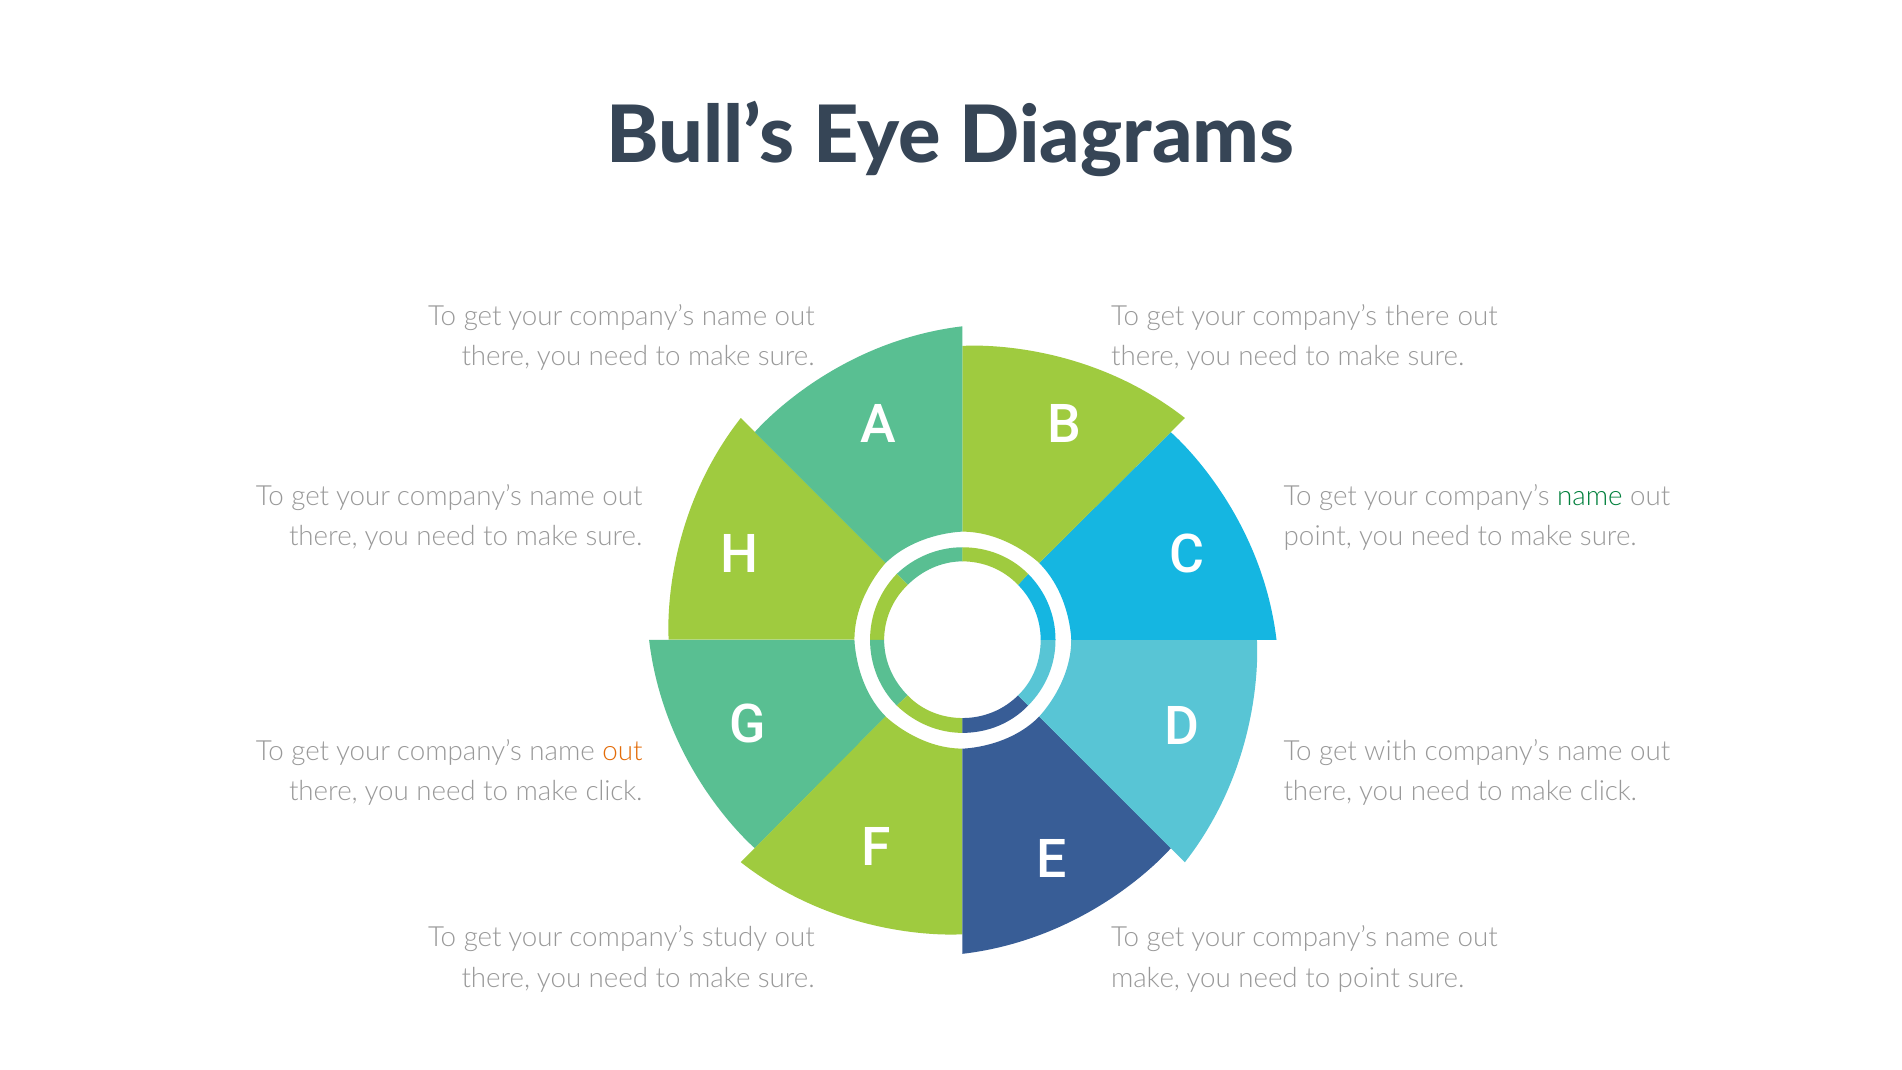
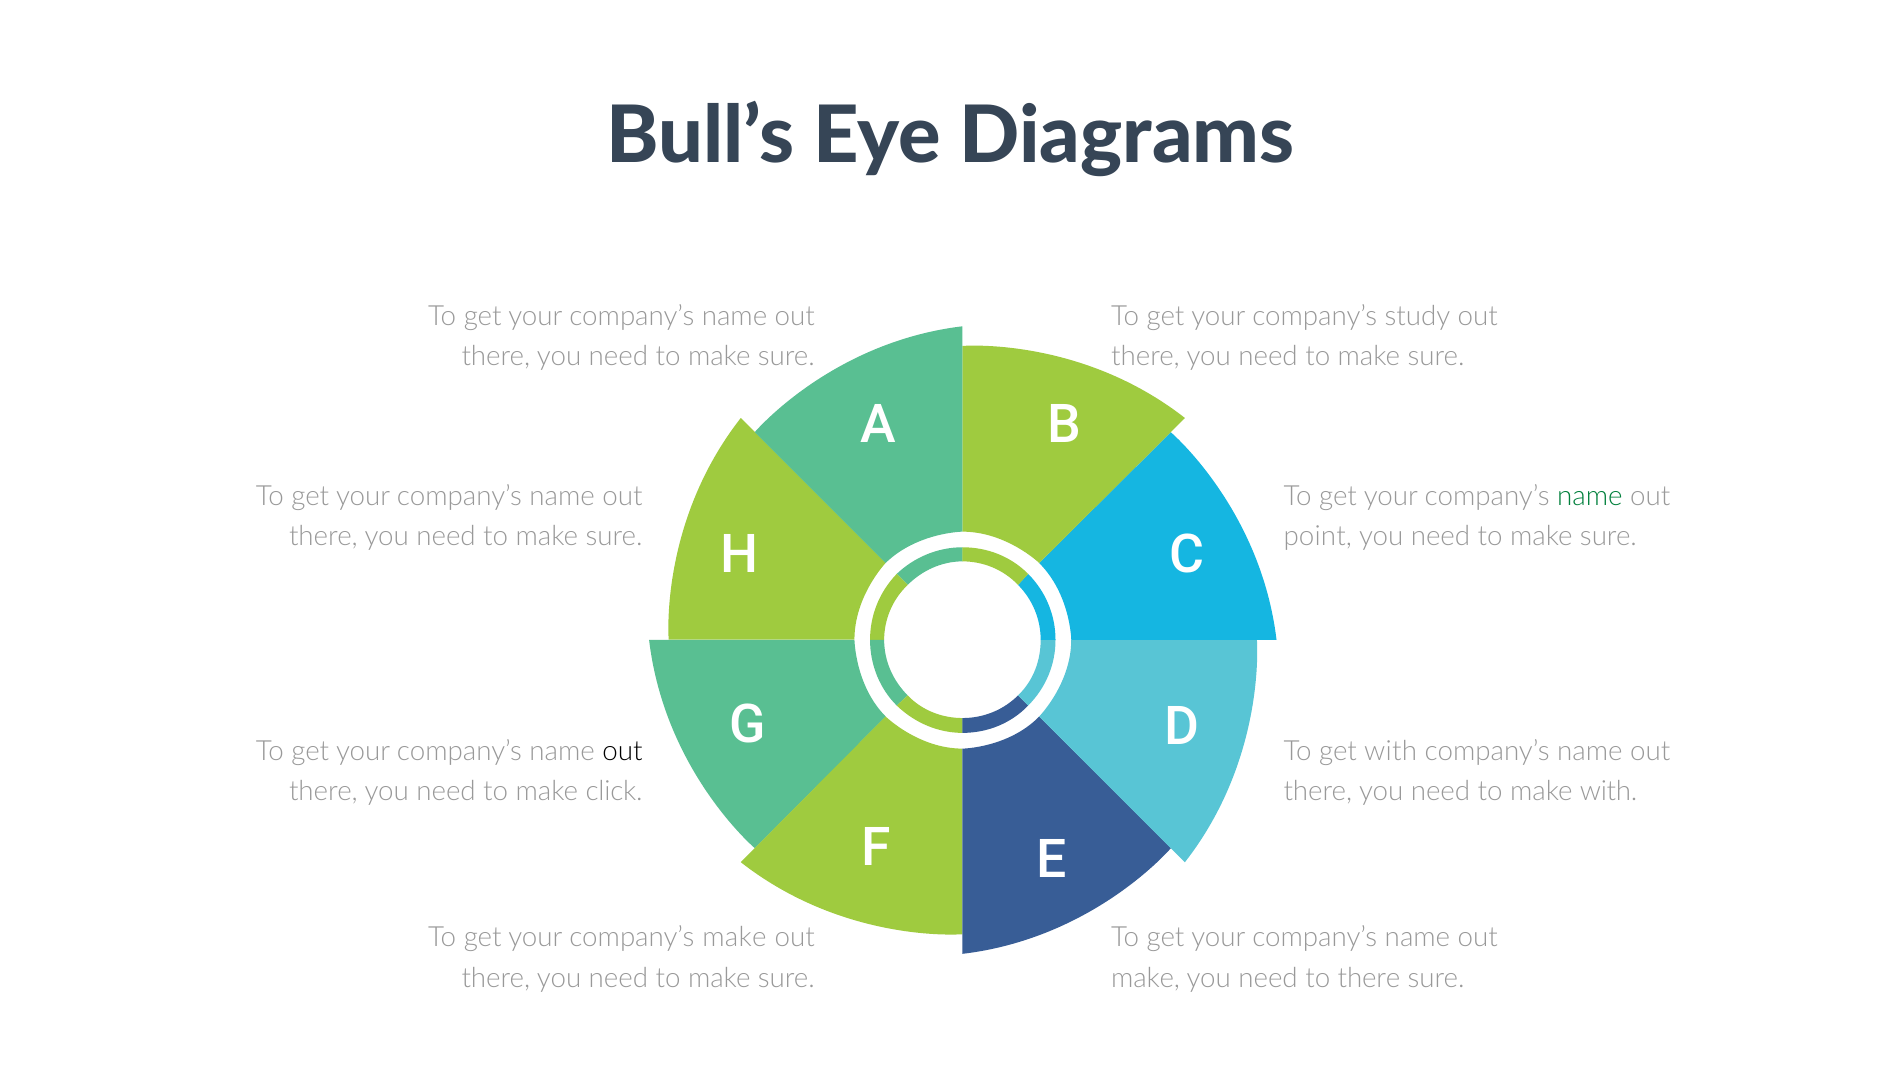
company’s there: there -> study
out at (622, 751) colour: orange -> black
click at (1609, 792): click -> with
company’s study: study -> make
to point: point -> there
